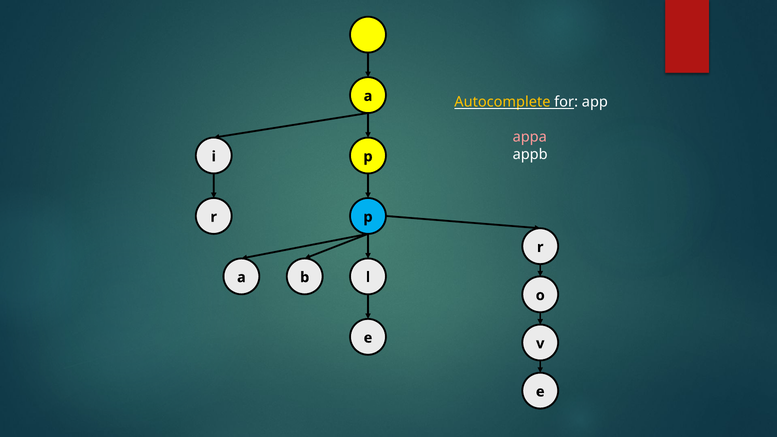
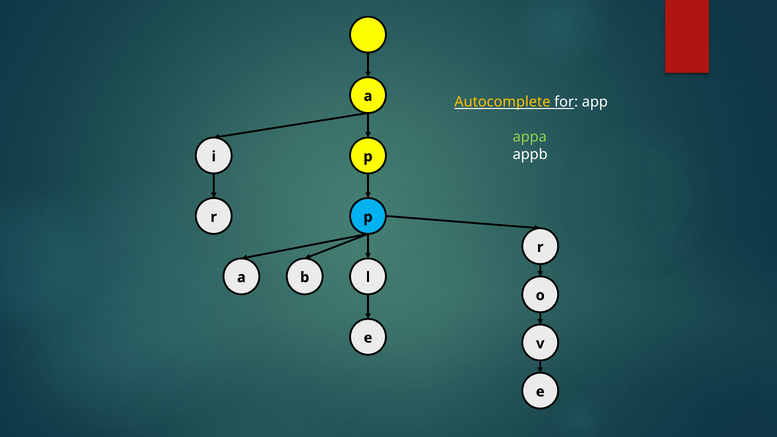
appa colour: pink -> light green
